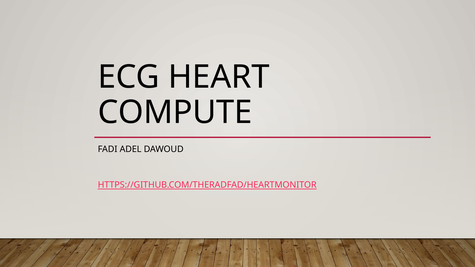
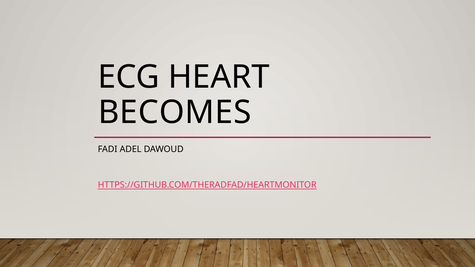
COMPUTE: COMPUTE -> BECOMES
